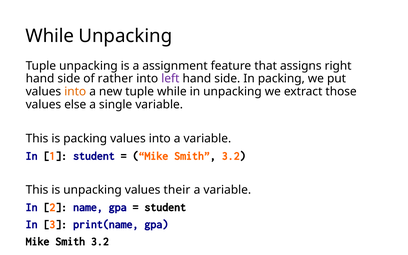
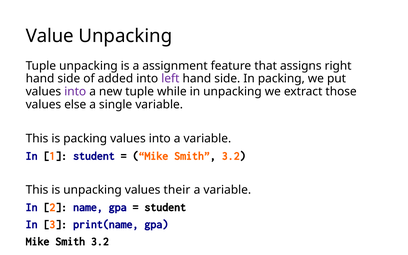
While at (50, 36): While -> Value
rather: rather -> added
into at (75, 92) colour: orange -> purple
